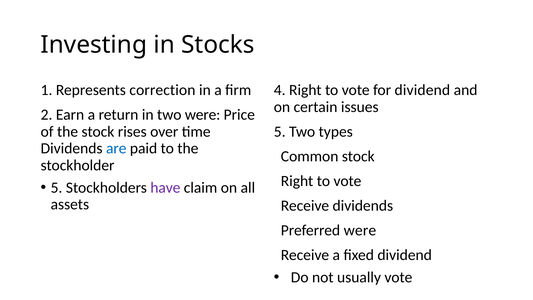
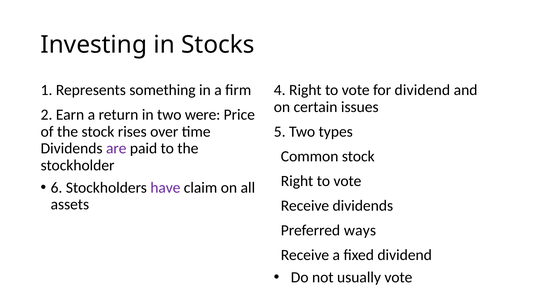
correction: correction -> something
are colour: blue -> purple
5 at (57, 188): 5 -> 6
Preferred were: were -> ways
